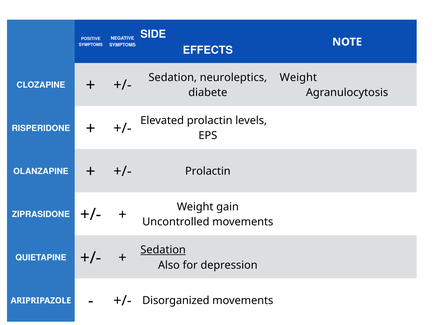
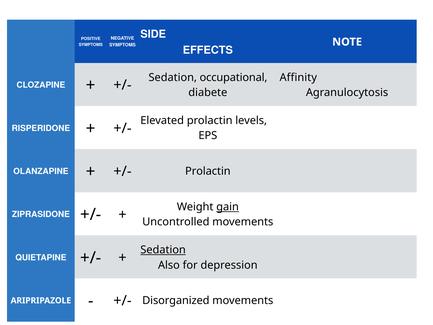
neuroleptics: neuroleptics -> occupational
Weight at (298, 77): Weight -> Affinity
gain underline: none -> present
